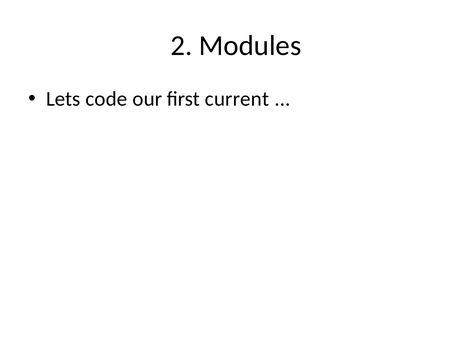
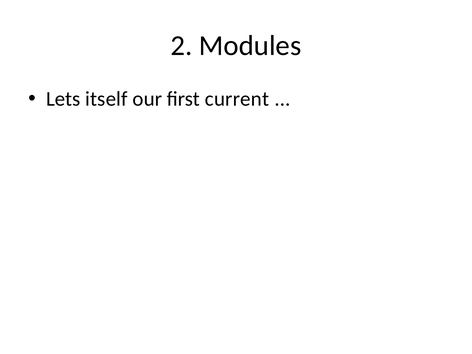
code: code -> itself
